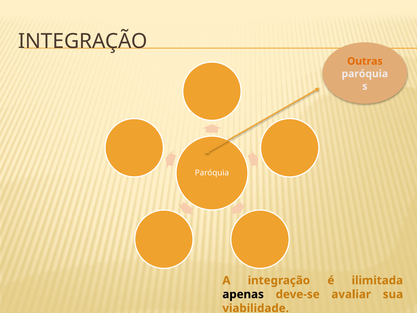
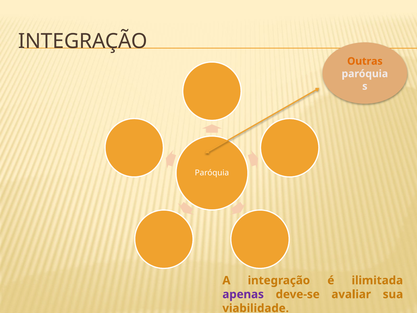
apenas colour: black -> purple
